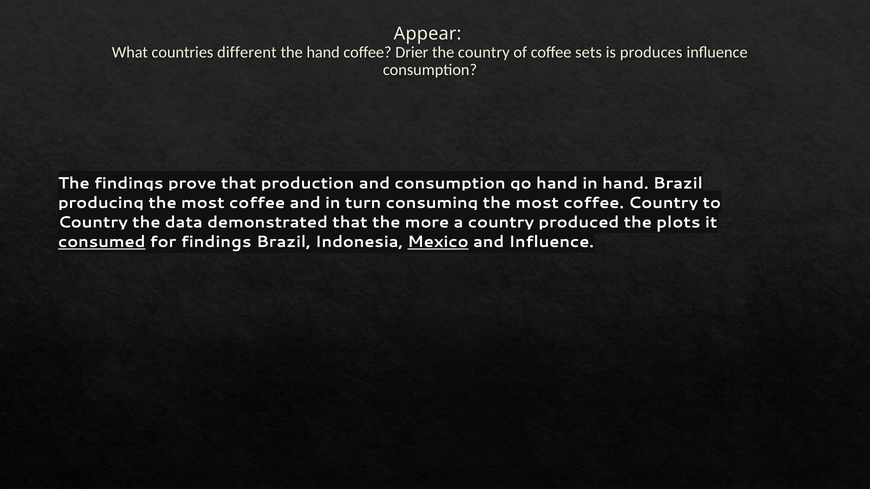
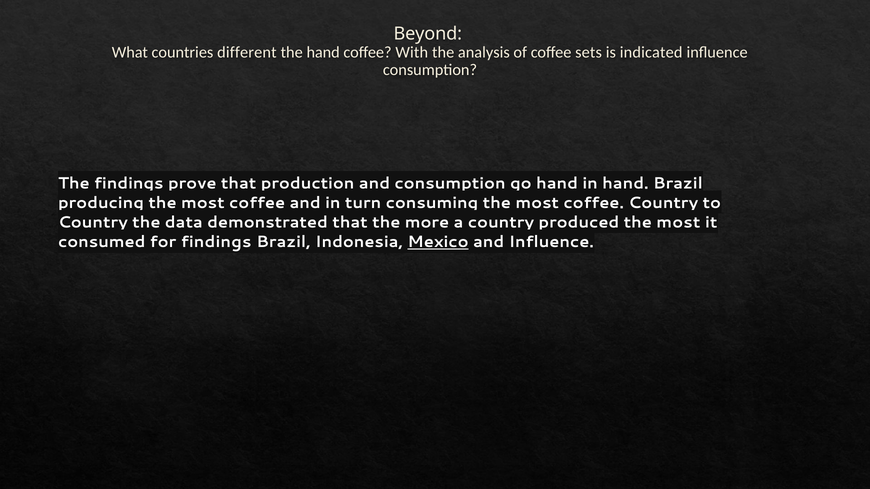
Appear: Appear -> Beyond
Drier: Drier -> With
the country: country -> analysis
produces: produces -> indicated
plots at (678, 223): plots -> most
consumed underline: present -> none
